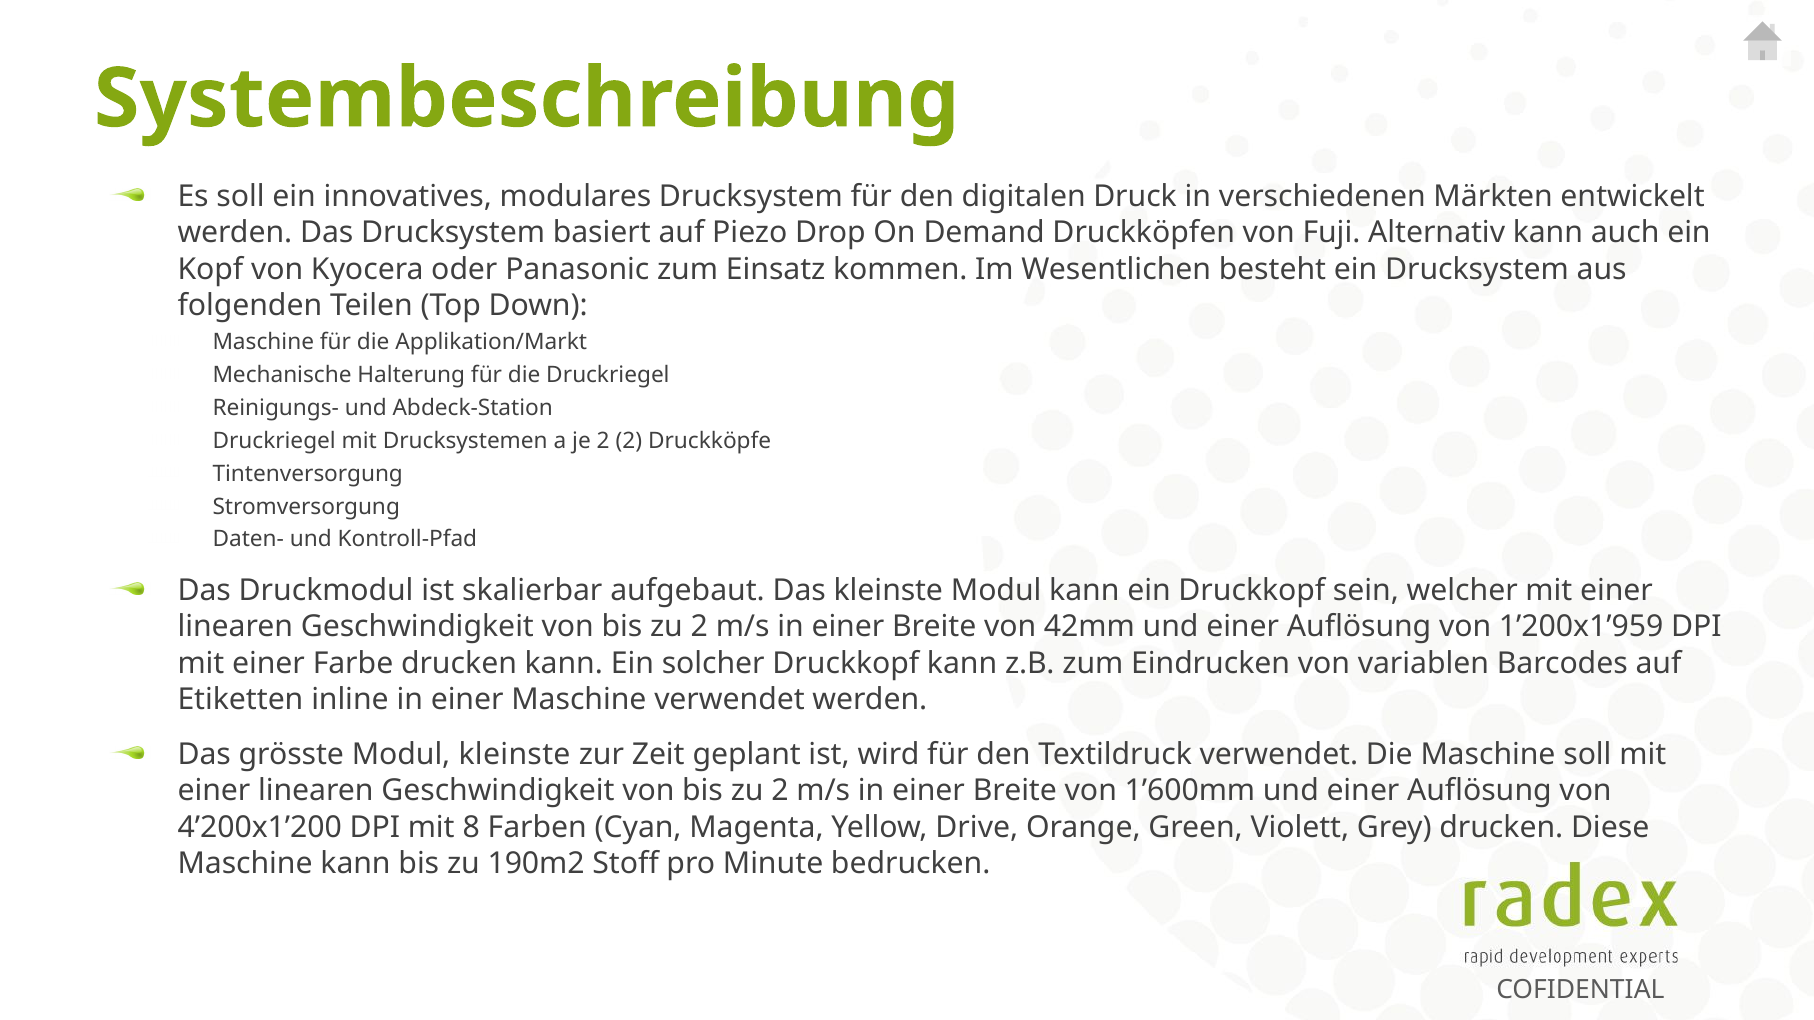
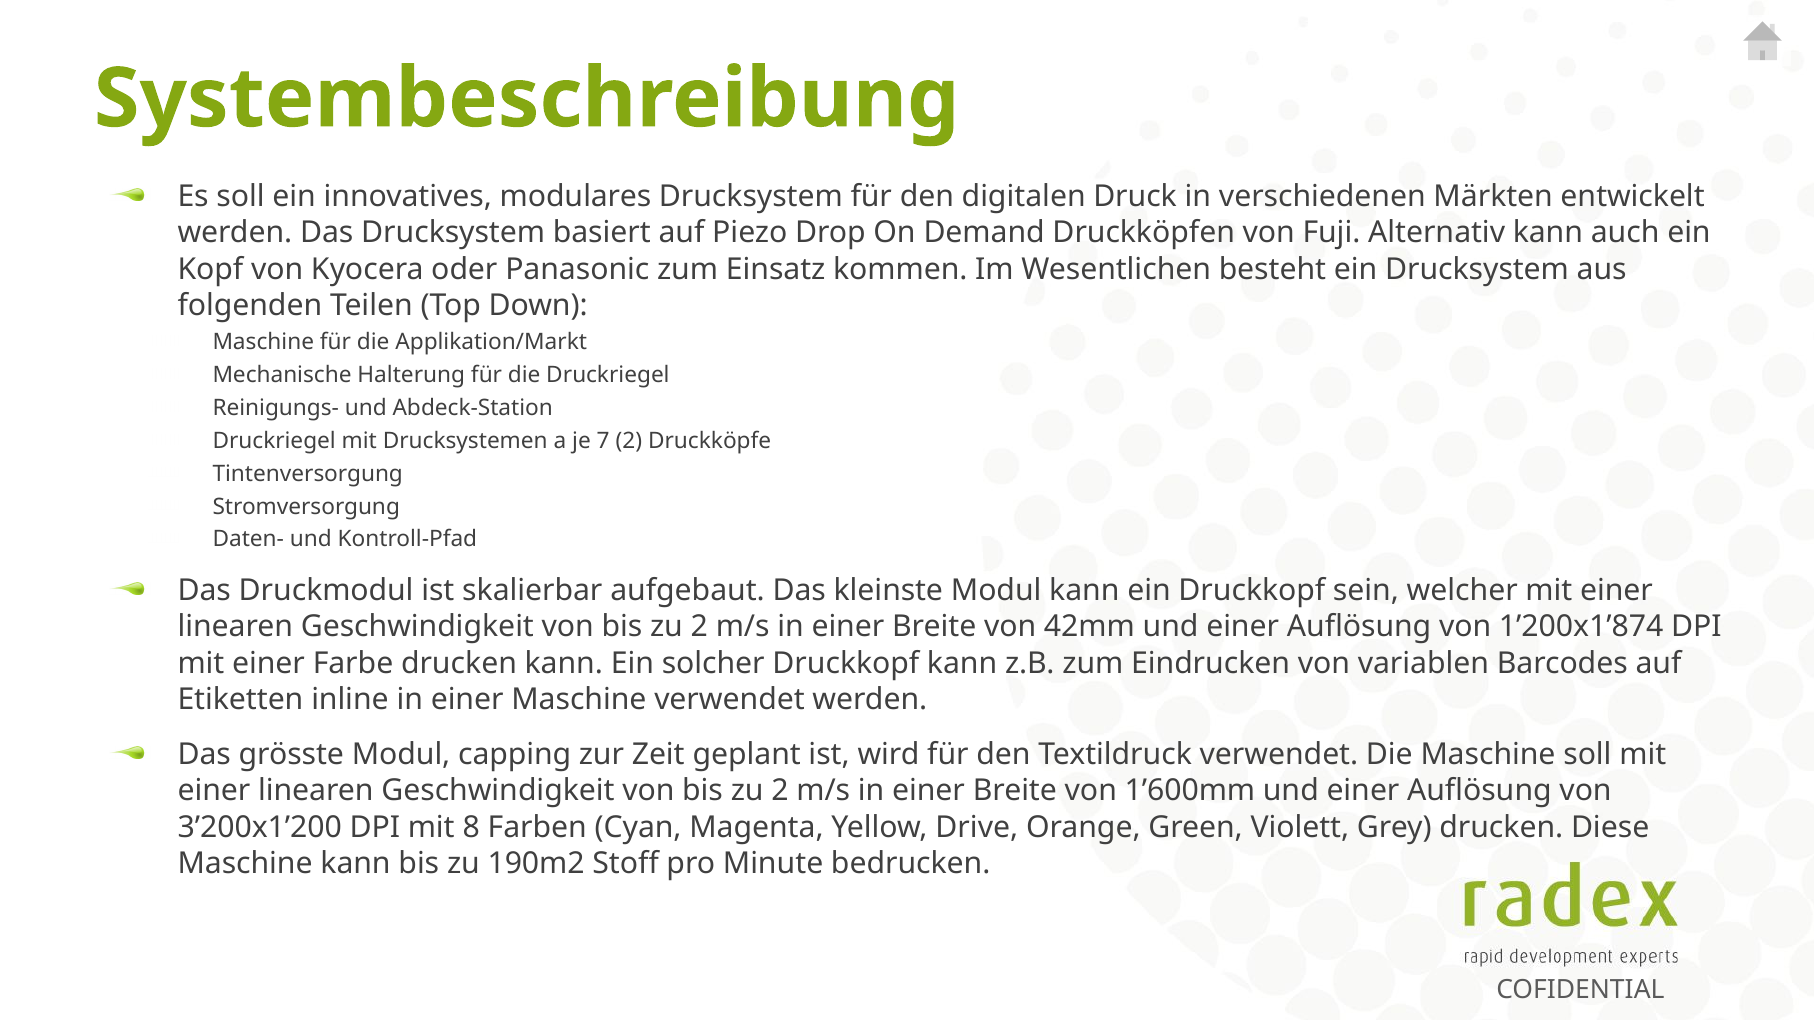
je 2: 2 -> 7
1’200x1’959: 1’200x1’959 -> 1’200x1’874
Modul kleinste: kleinste -> capping
4’200x1’200: 4’200x1’200 -> 3’200x1’200
